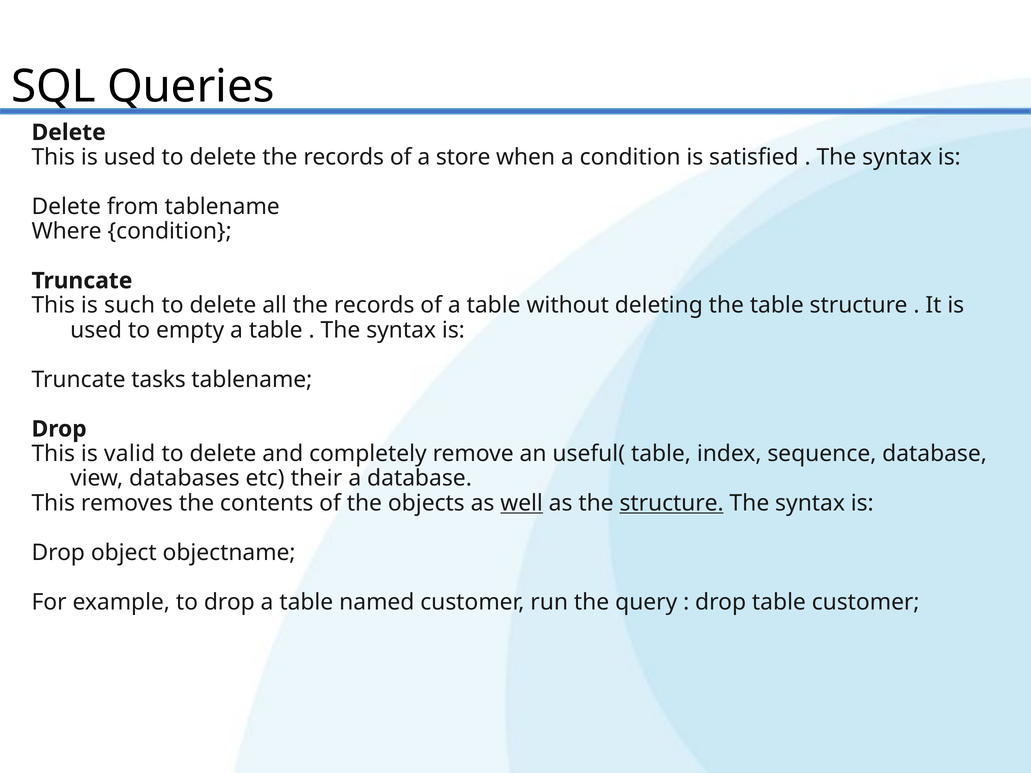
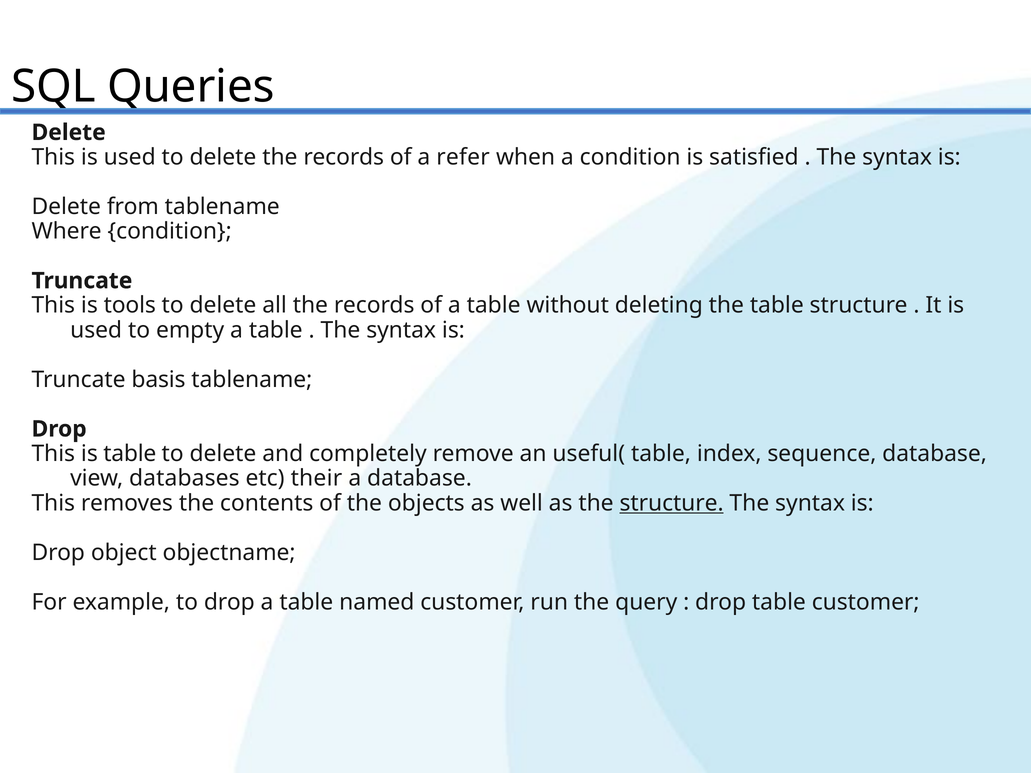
store: store -> refer
such: such -> tools
tasks: tasks -> basis
is valid: valid -> table
well underline: present -> none
